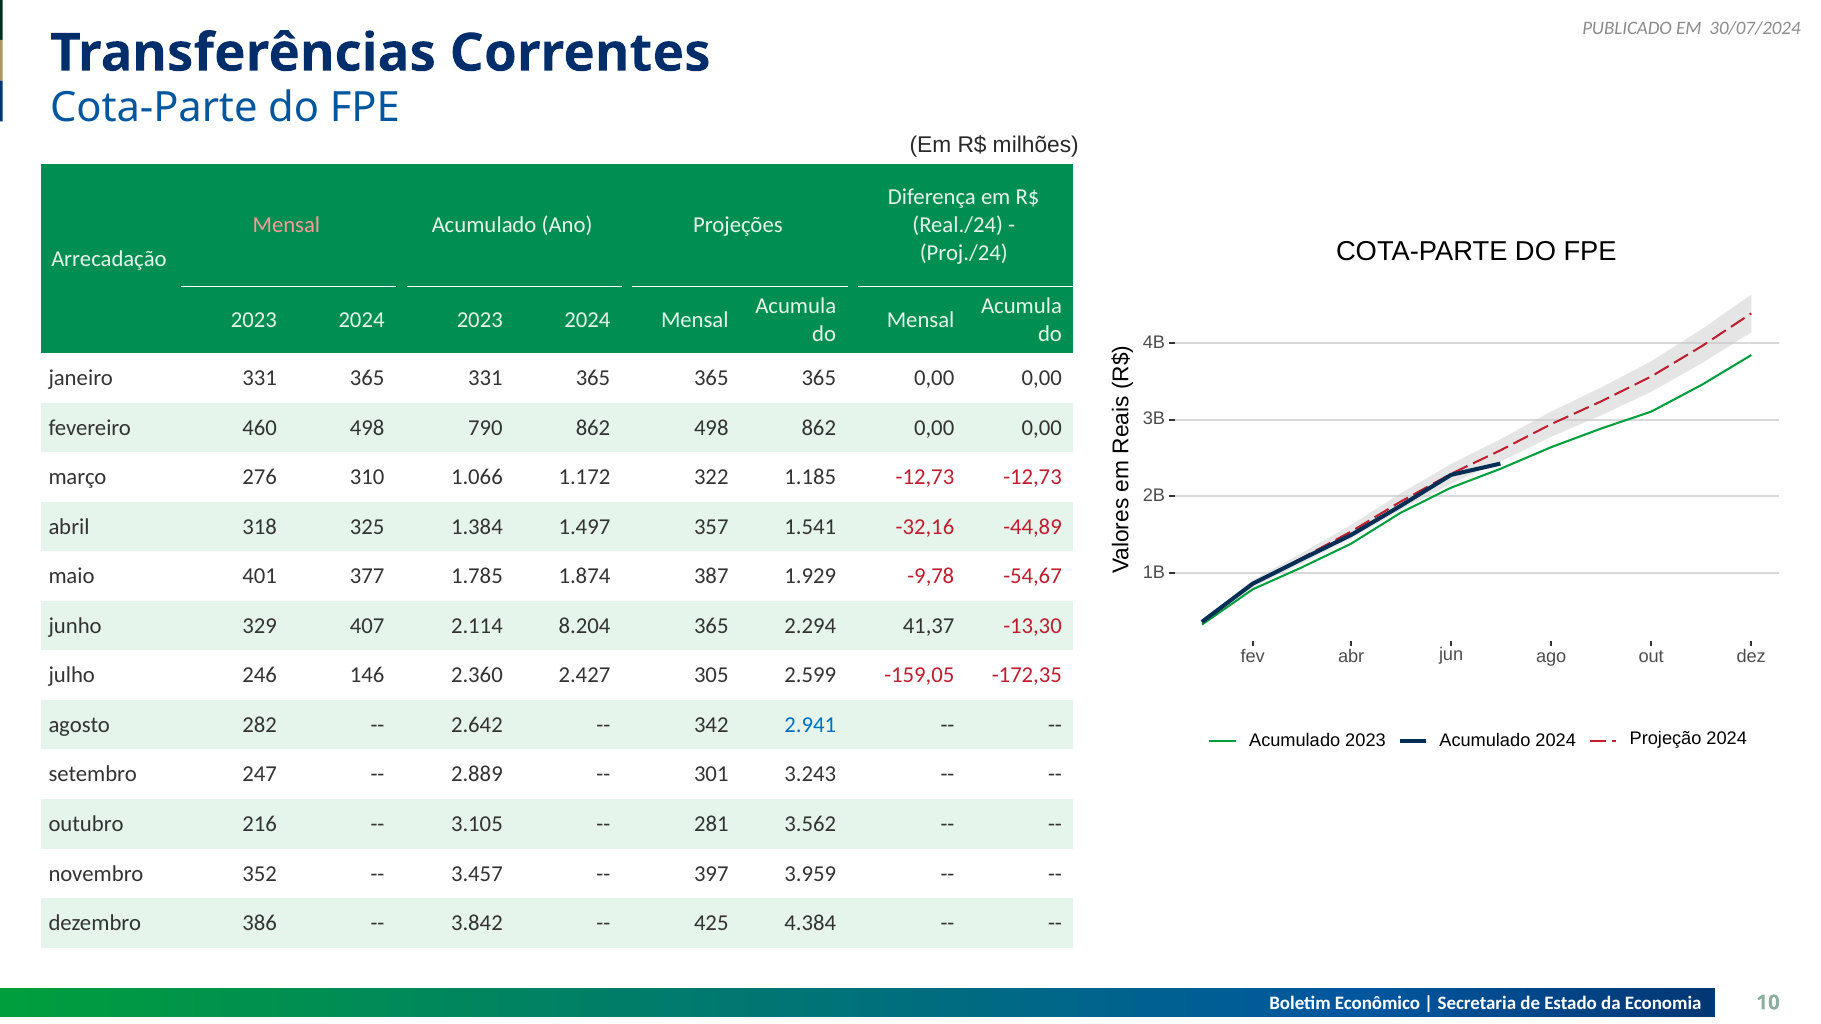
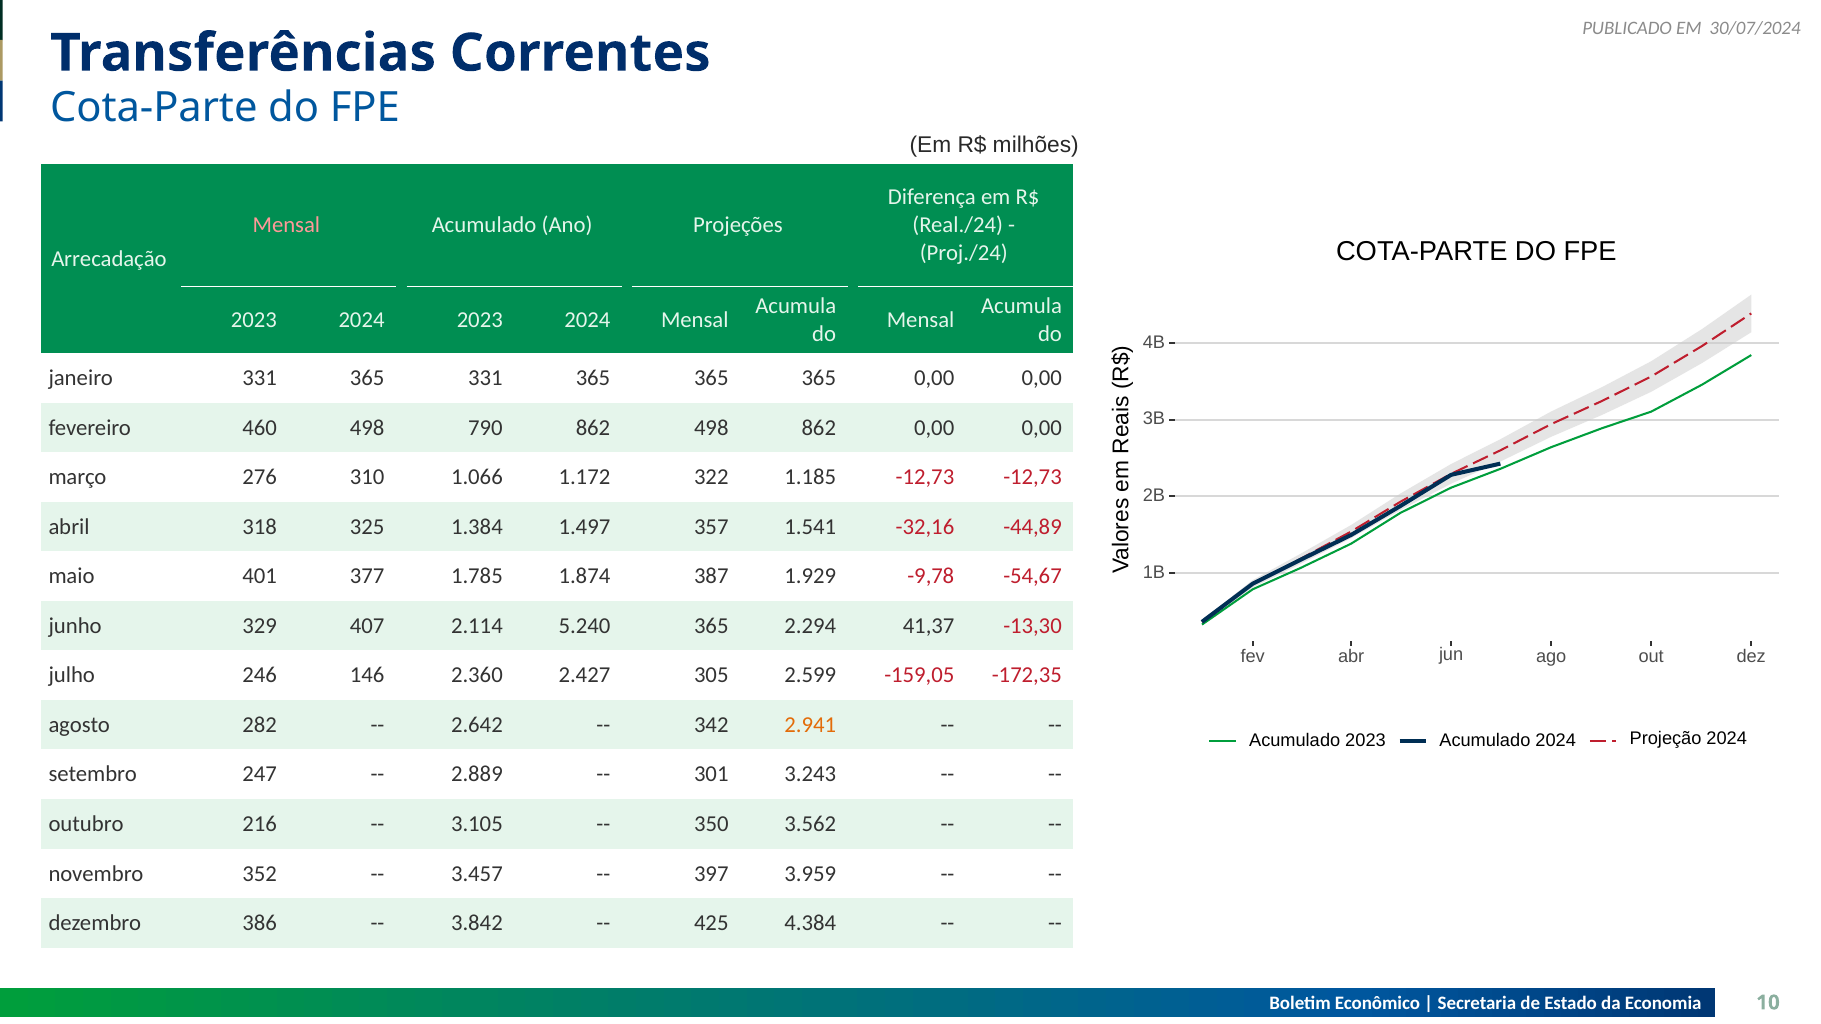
8.204: 8.204 -> 5.240
2.941 colour: blue -> orange
281: 281 -> 350
